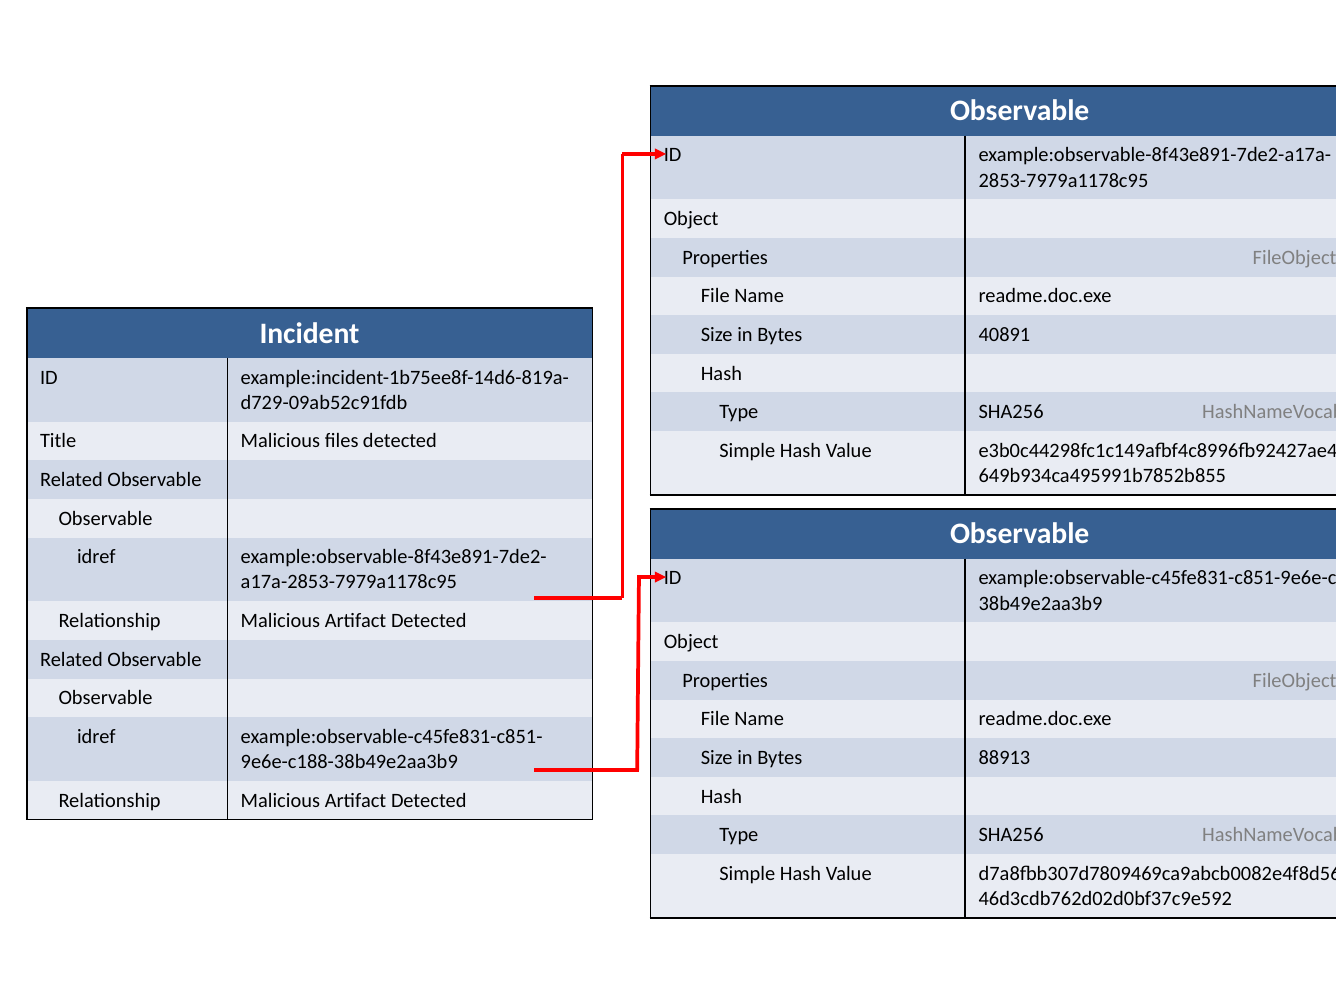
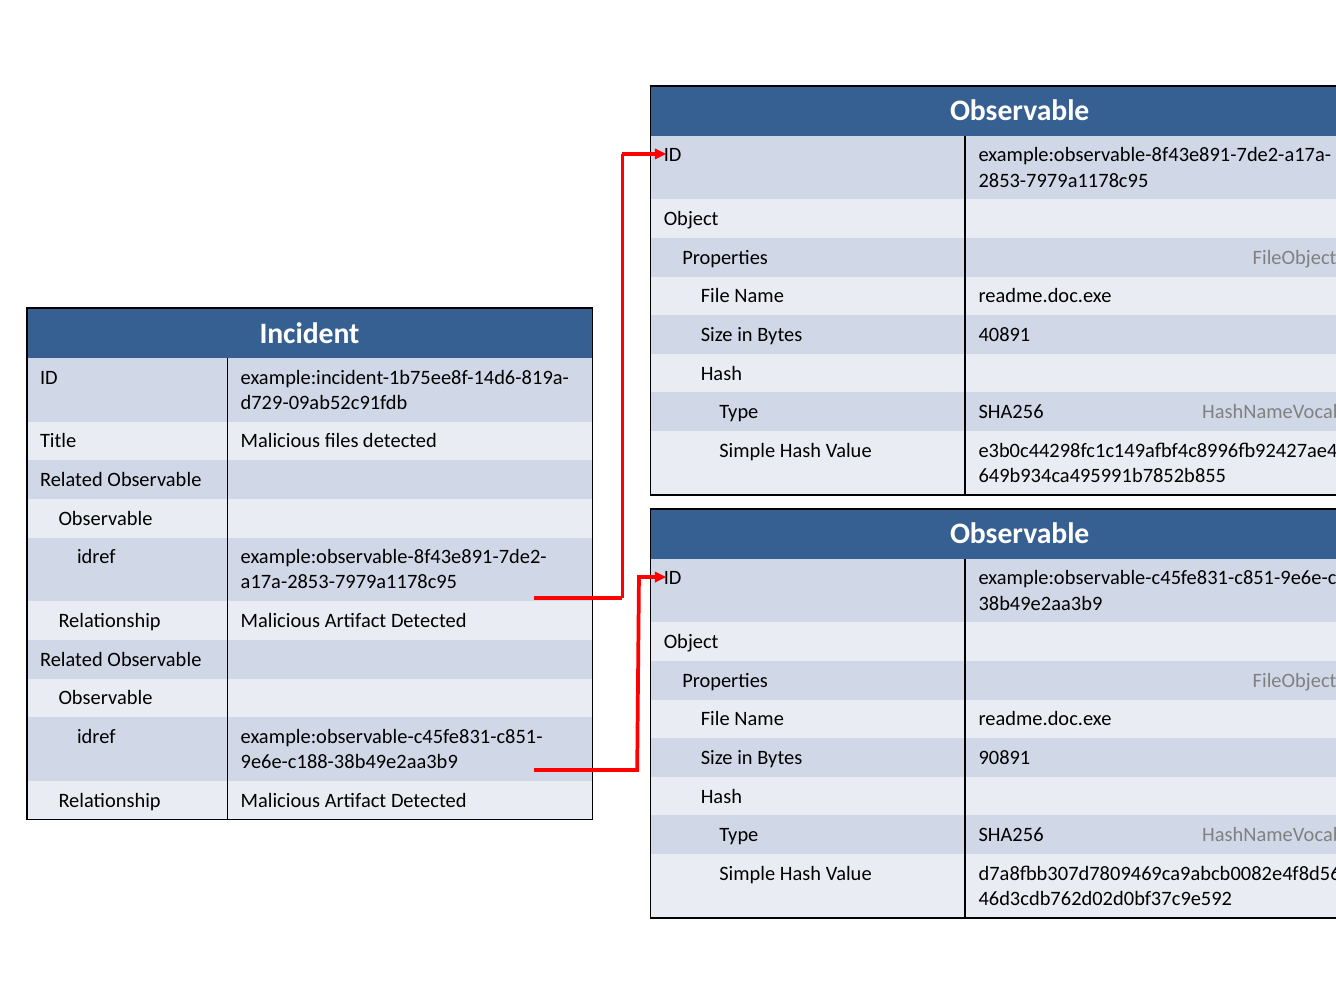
88913: 88913 -> 90891
